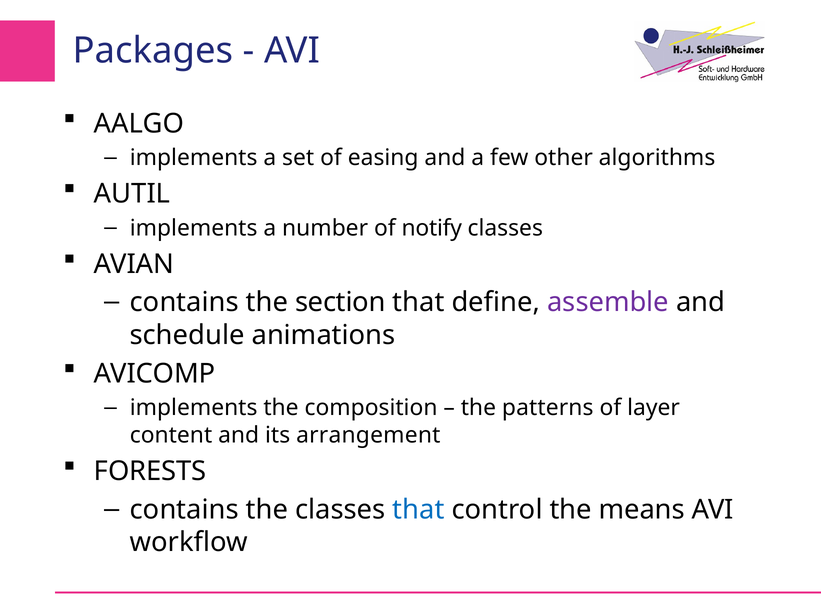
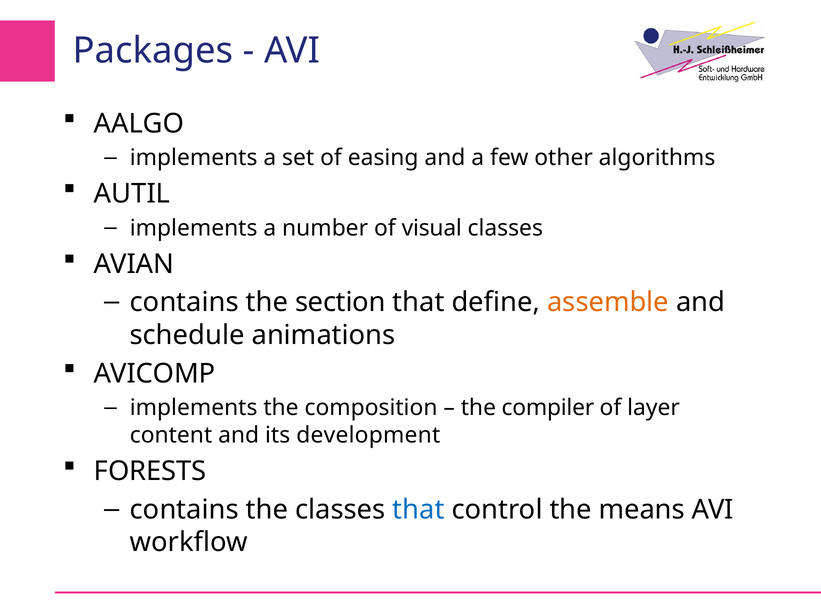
notify: notify -> visual
assemble colour: purple -> orange
patterns: patterns -> compiler
arrangement: arrangement -> development
